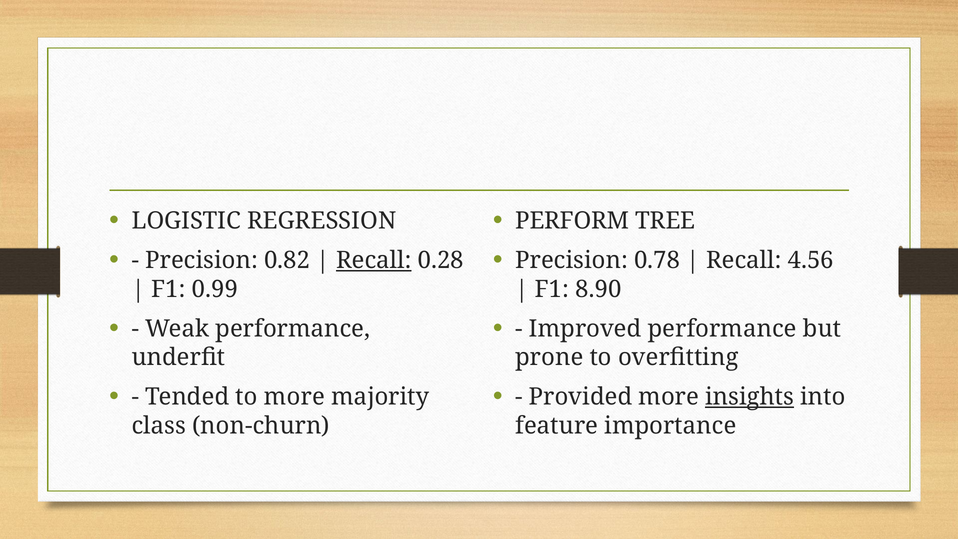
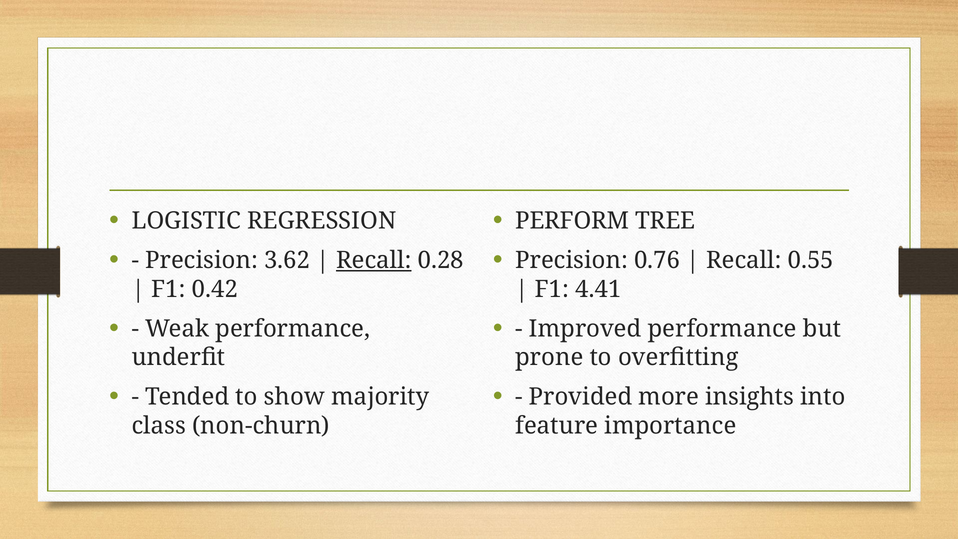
0.82: 0.82 -> 3.62
0.78: 0.78 -> 0.76
4.56: 4.56 -> 0.55
0.99: 0.99 -> 0.42
8.90: 8.90 -> 4.41
to more: more -> show
insights underline: present -> none
